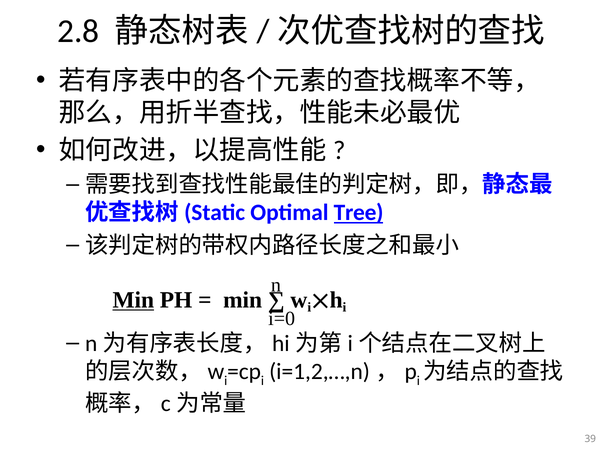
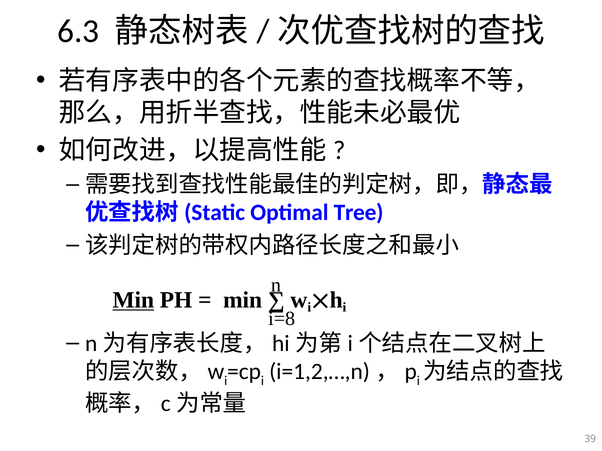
2.8: 2.8 -> 6.3
Tree underline: present -> none
i=0: i=0 -> i=8
